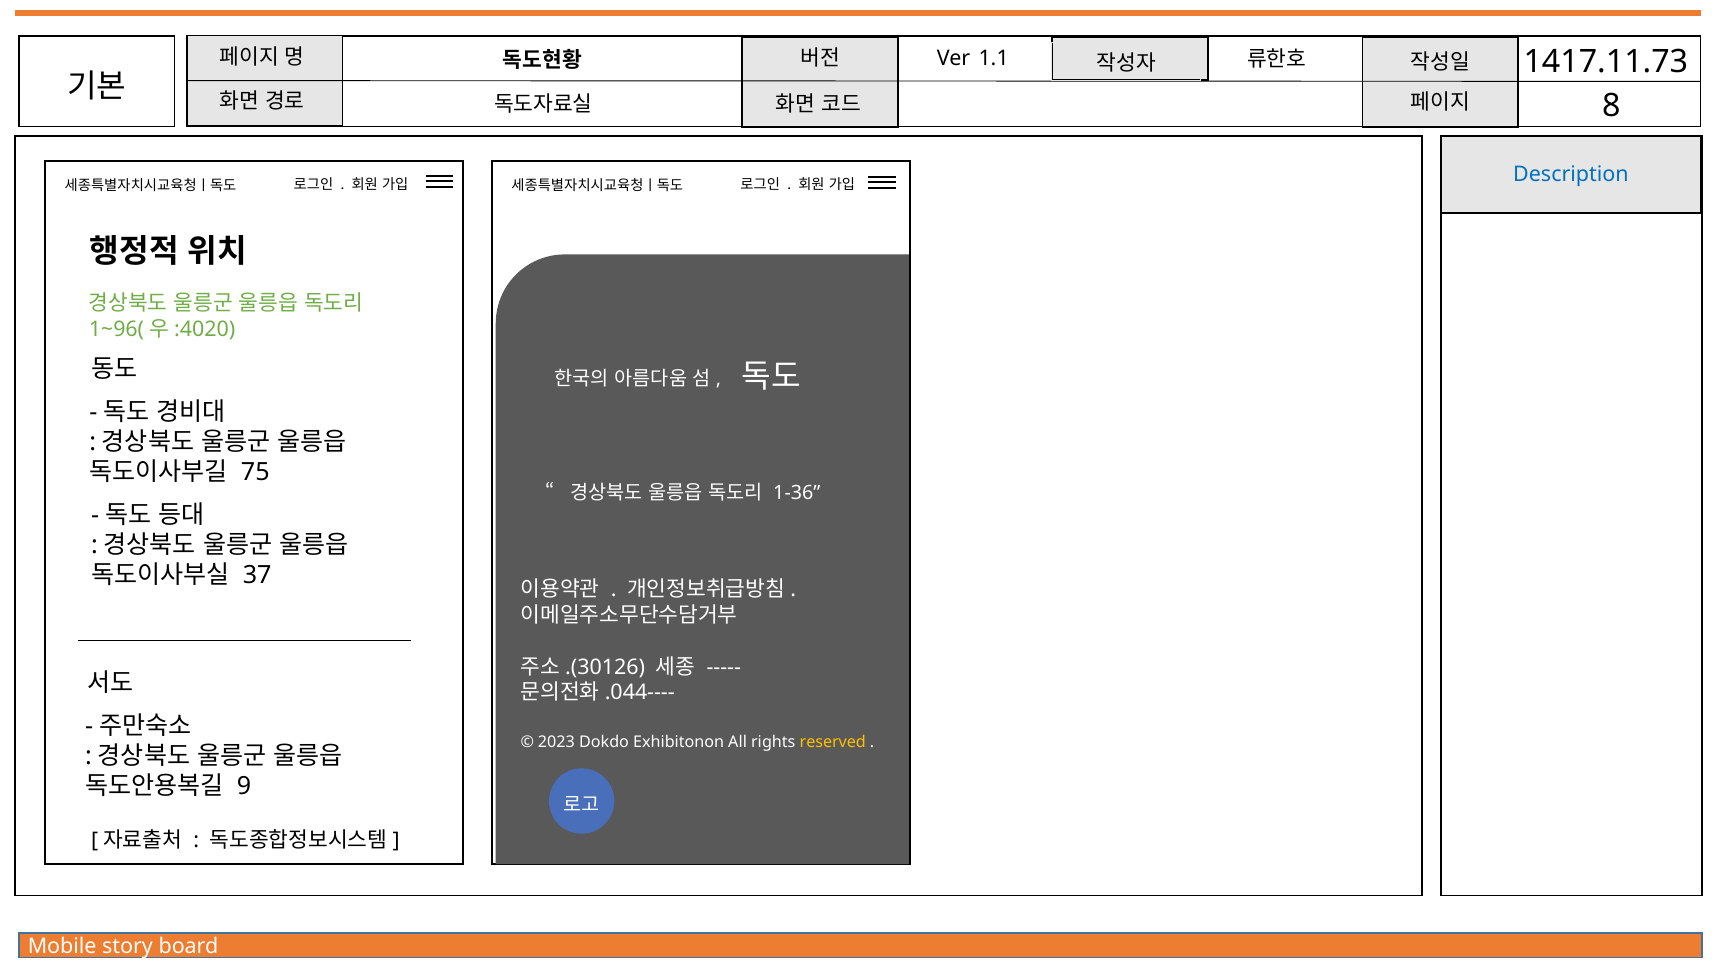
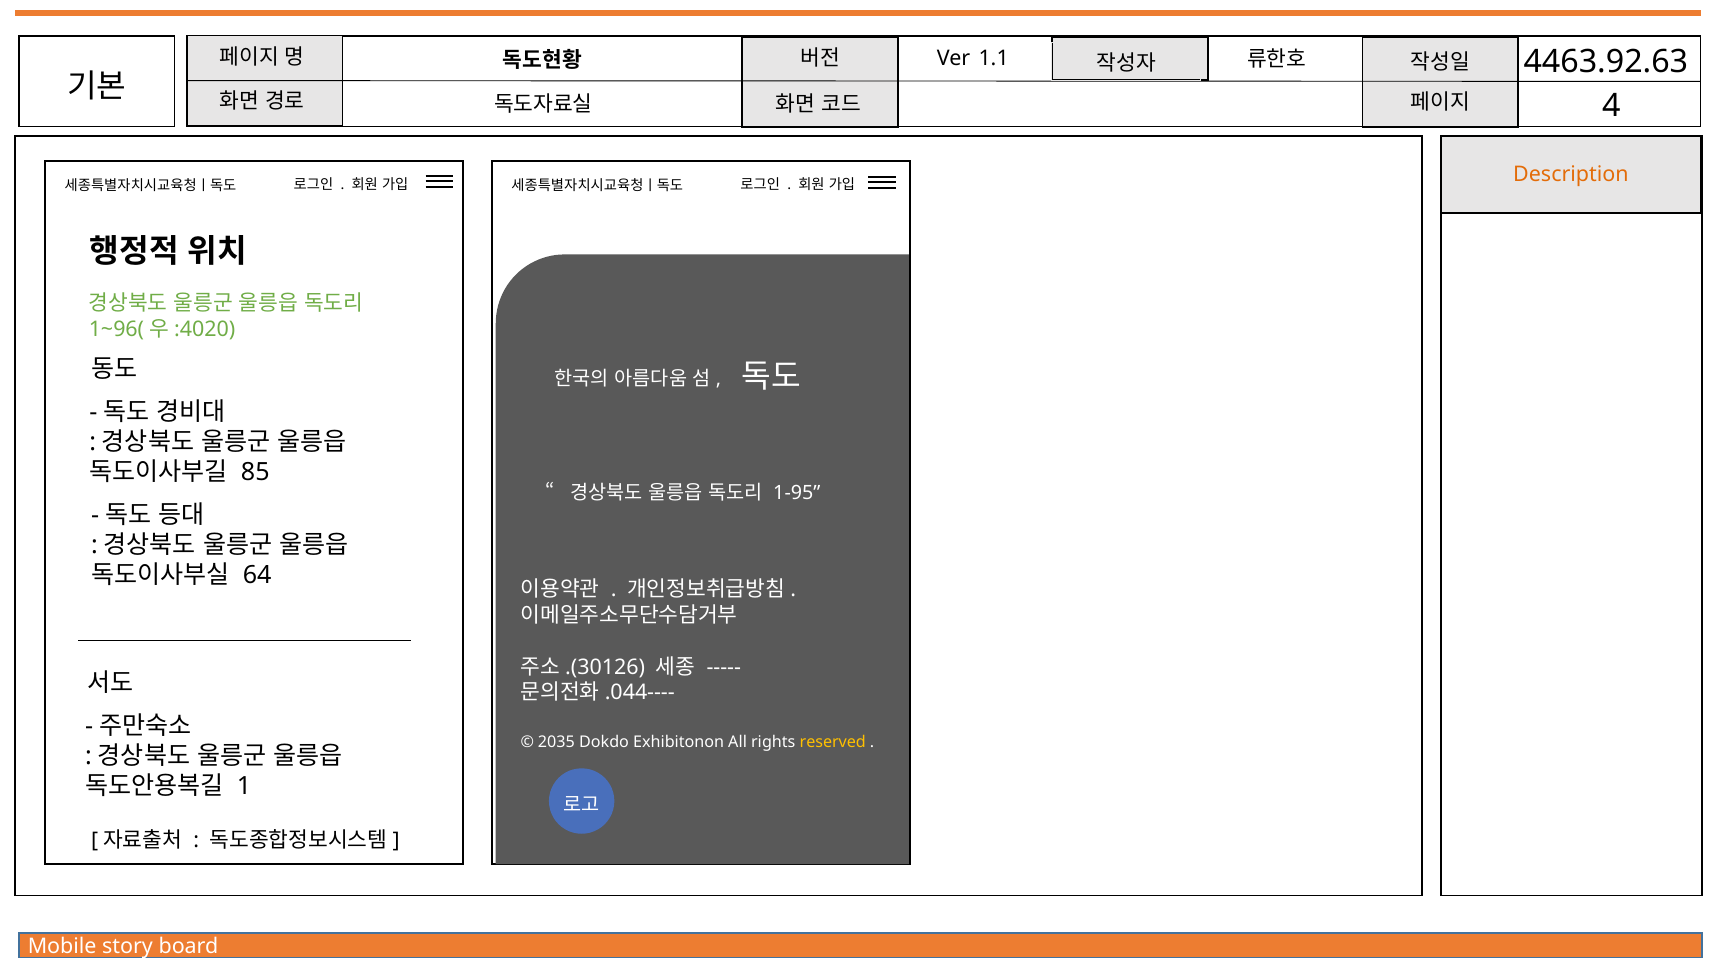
1417.11.73: 1417.11.73 -> 4463.92.63
8: 8 -> 4
Description colour: blue -> orange
75: 75 -> 85
1-36: 1-36 -> 1-95
37: 37 -> 64
2023: 2023 -> 2035
9: 9 -> 1
